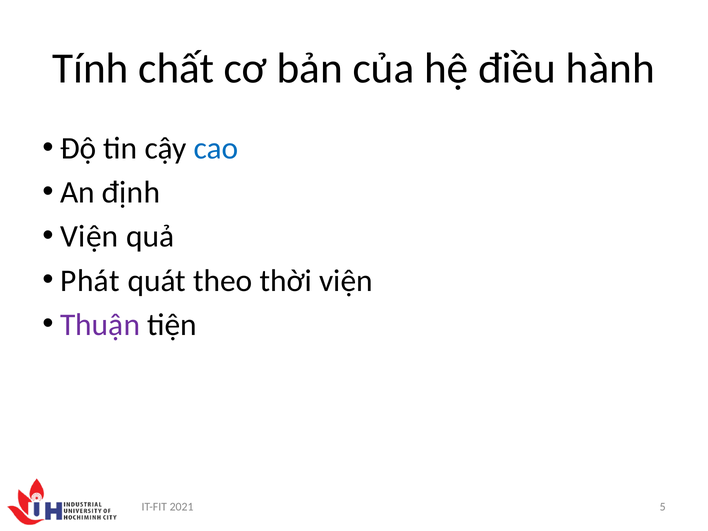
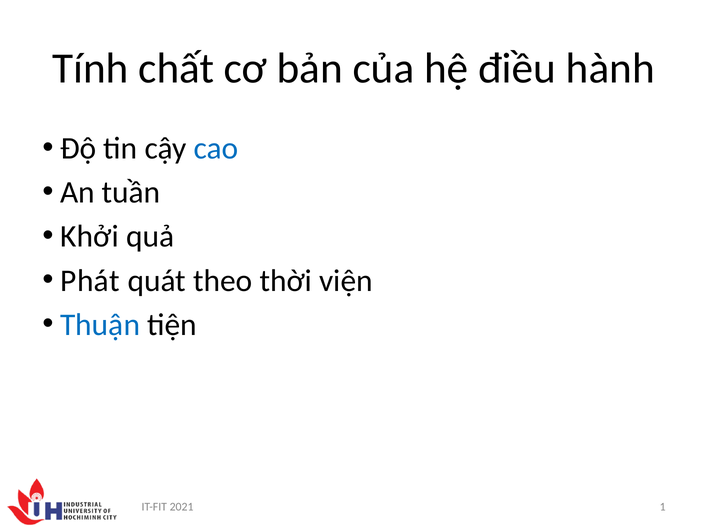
định: định -> tuần
Viện at (89, 237): Viện -> Khởi
Thuận colour: purple -> blue
5: 5 -> 1
